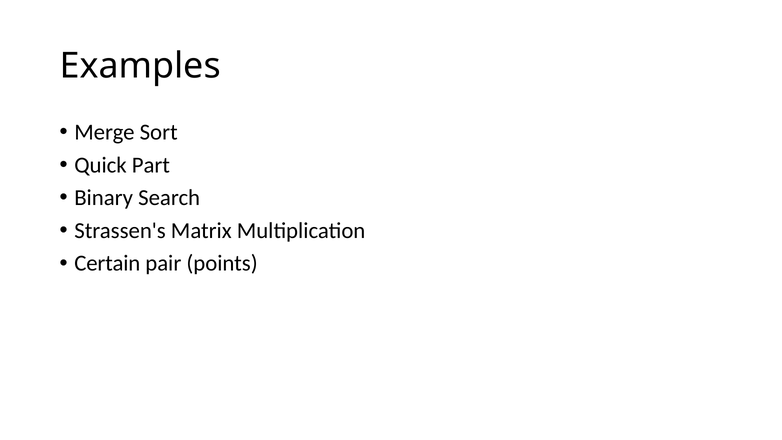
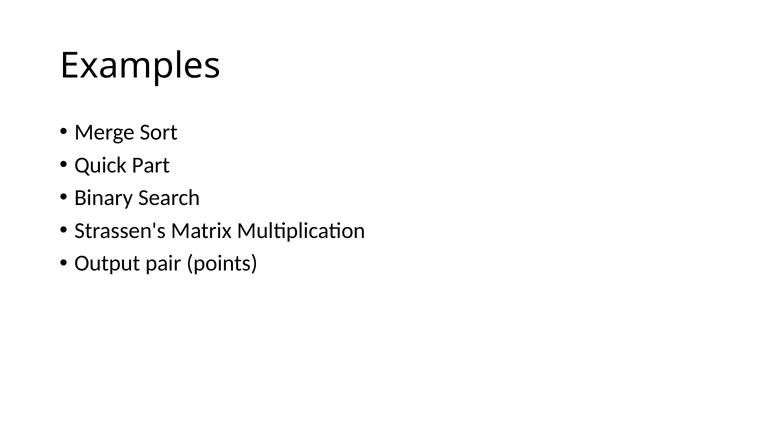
Certain: Certain -> Output
